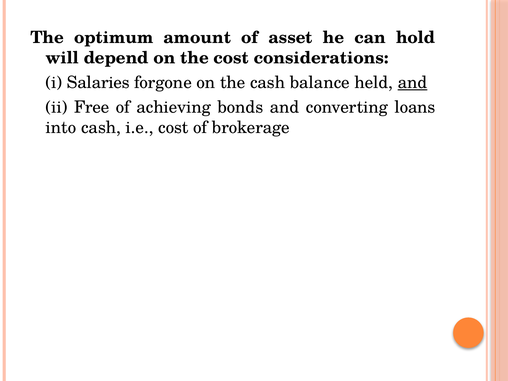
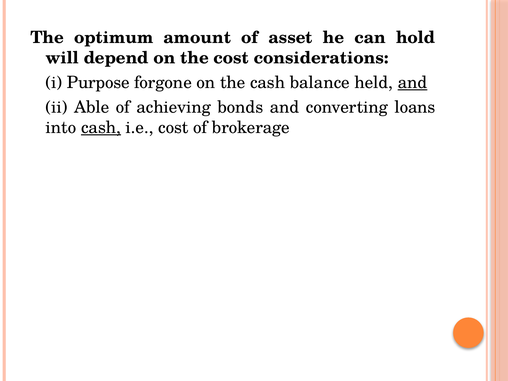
Salaries: Salaries -> Purpose
Free: Free -> Able
cash at (101, 127) underline: none -> present
